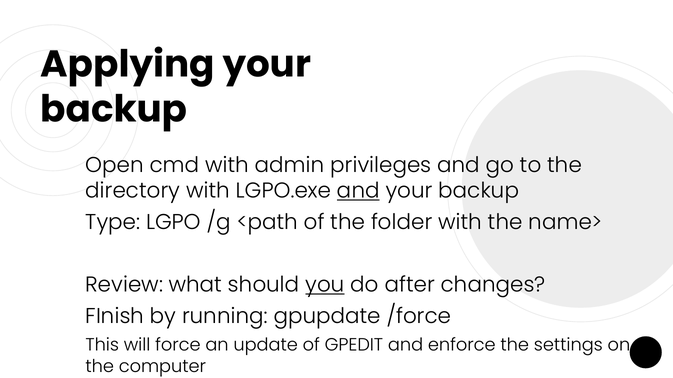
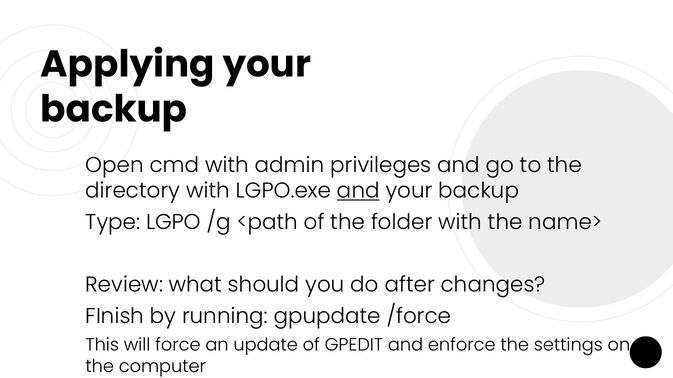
you underline: present -> none
